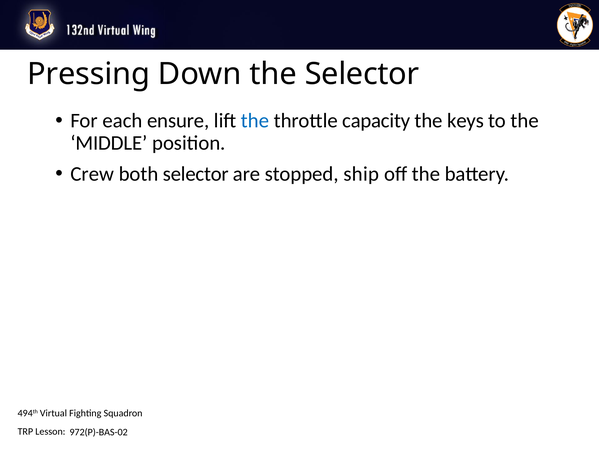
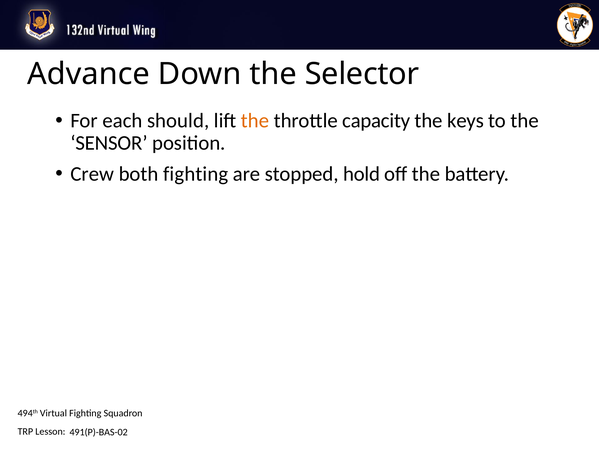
Pressing: Pressing -> Advance
ensure: ensure -> should
the at (255, 121) colour: blue -> orange
MIDDLE: MIDDLE -> SENSOR
both selector: selector -> fighting
ship: ship -> hold
972(P)-BAS-02: 972(P)-BAS-02 -> 491(P)-BAS-02
